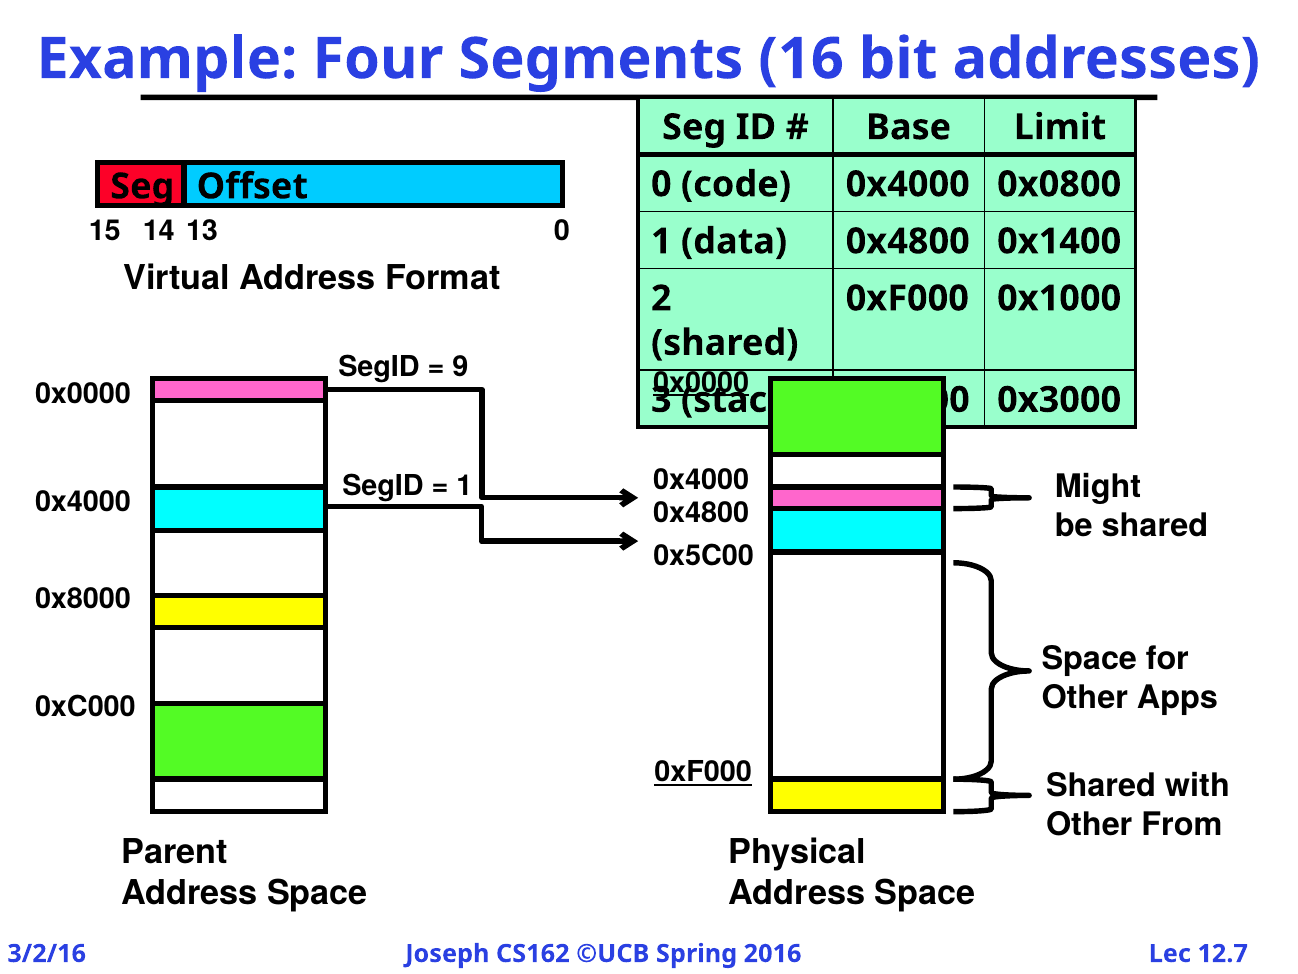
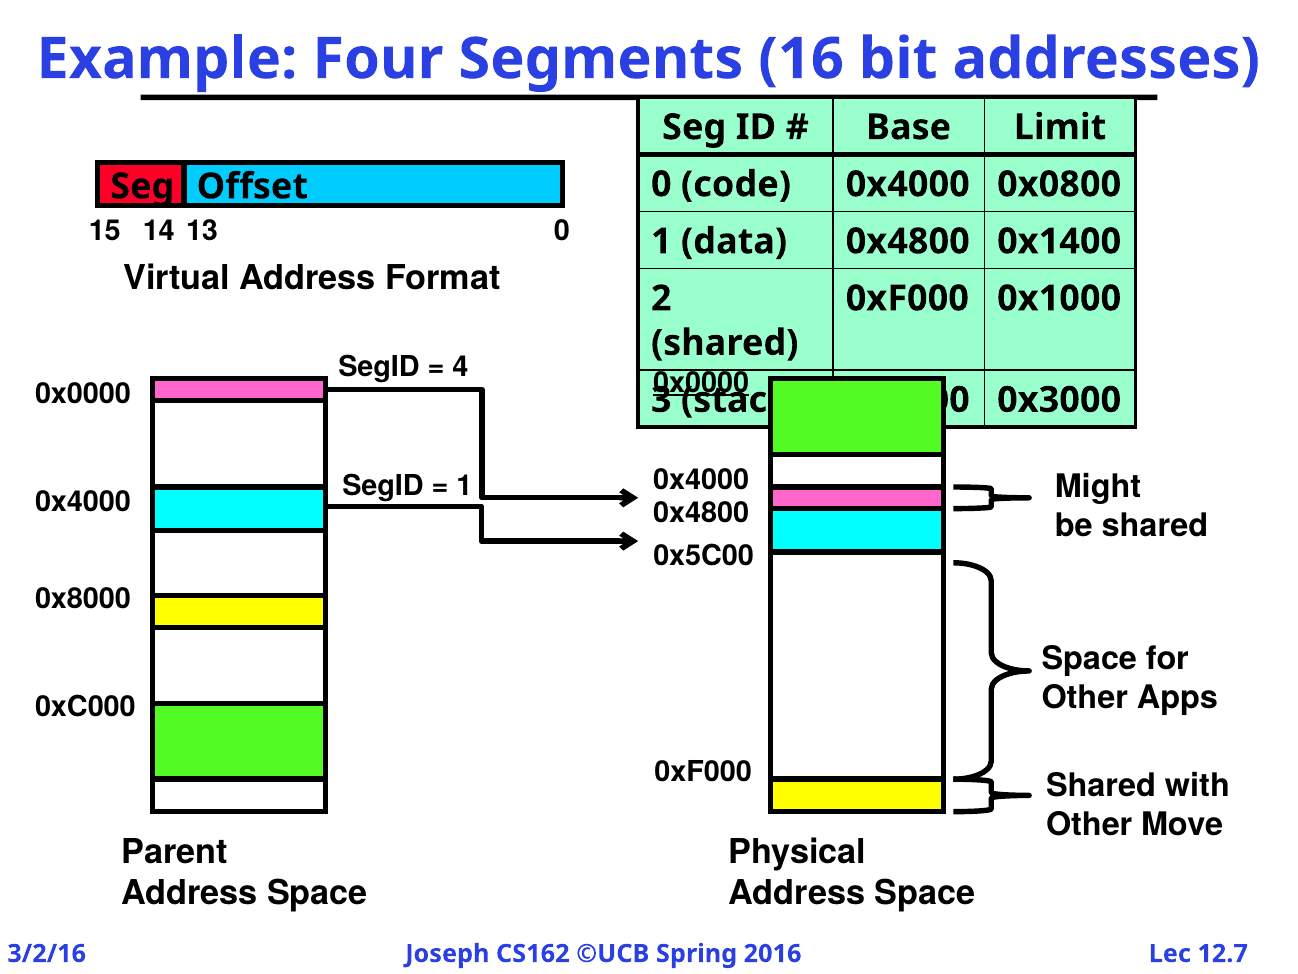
9: 9 -> 4
0xF000 at (703, 772) underline: present -> none
From: From -> Move
